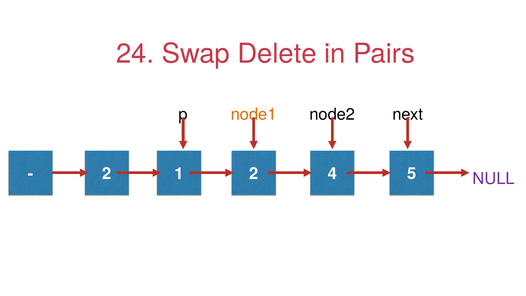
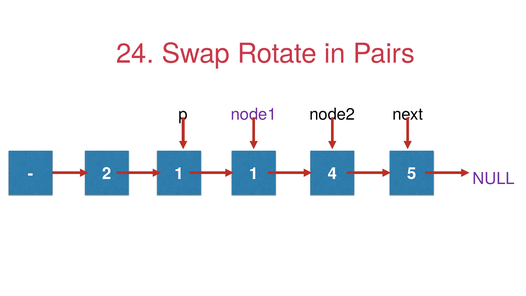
Delete: Delete -> Rotate
node1 colour: orange -> purple
1 2: 2 -> 1
